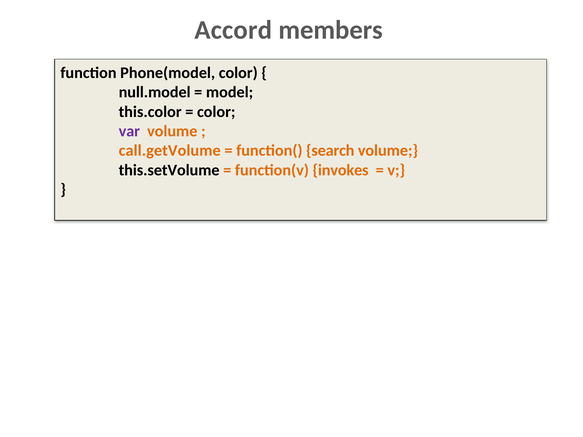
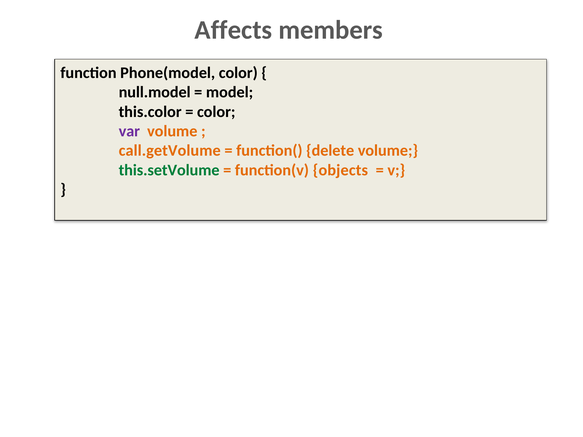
Accord: Accord -> Affects
search: search -> delete
this.setVolume colour: black -> green
invokes: invokes -> objects
